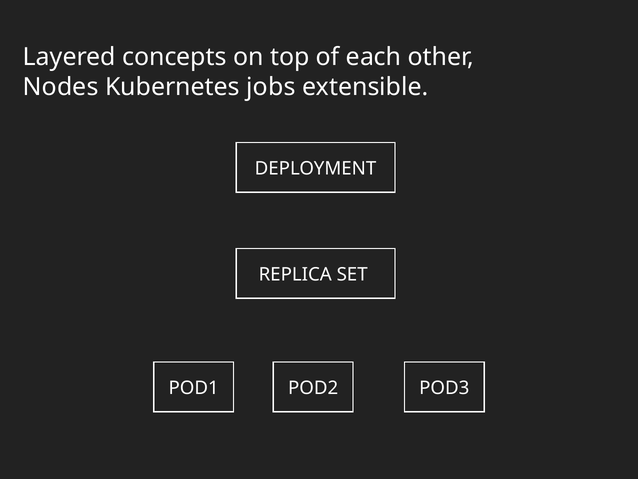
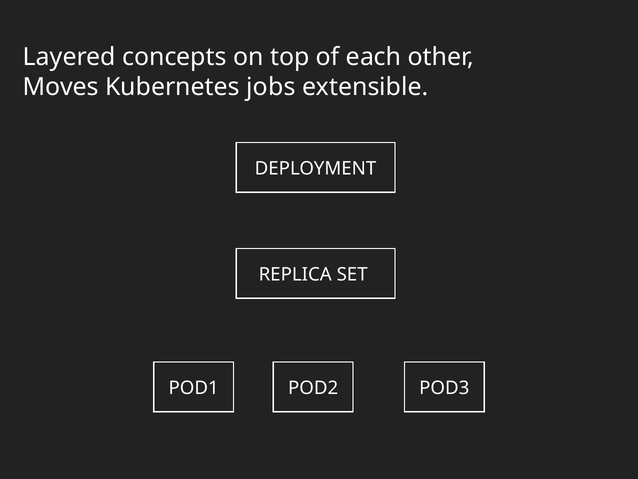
Nodes: Nodes -> Moves
